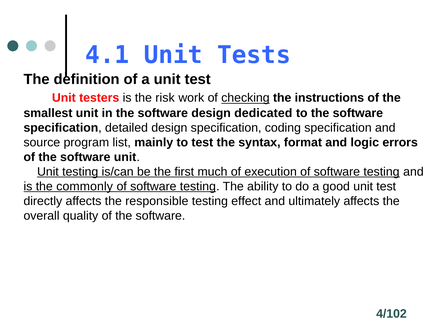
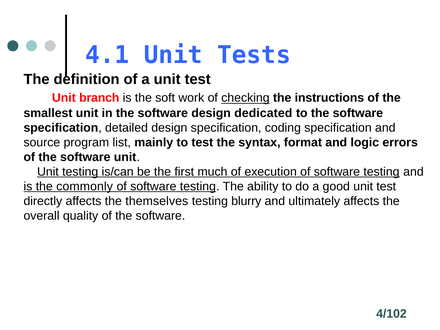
testers: testers -> branch
risk: risk -> soft
responsible: responsible -> themselves
effect: effect -> blurry
